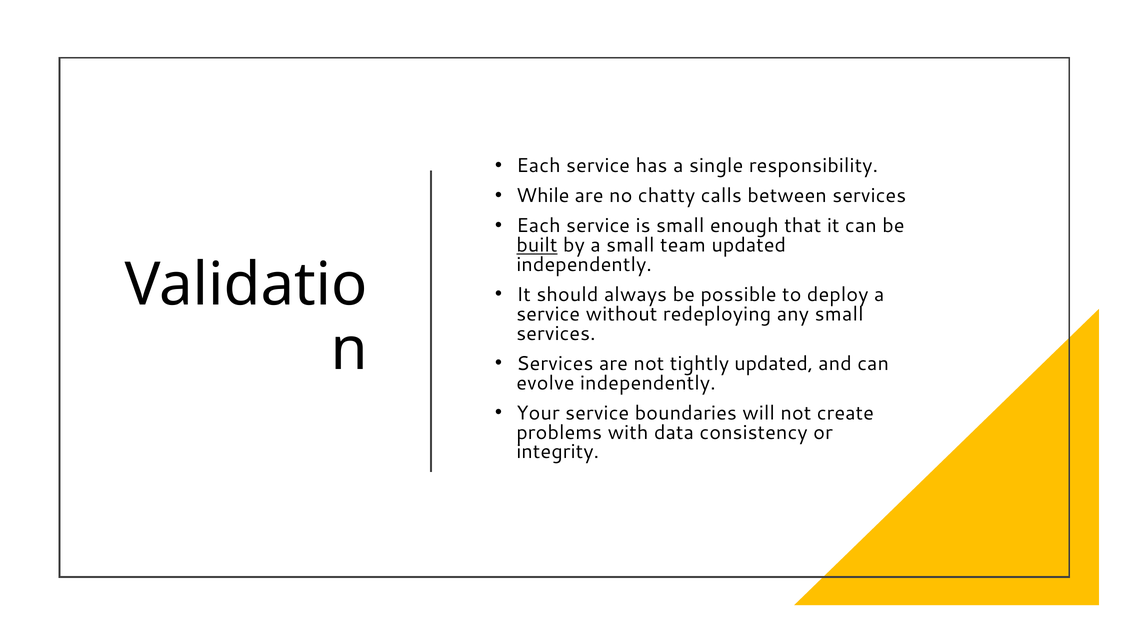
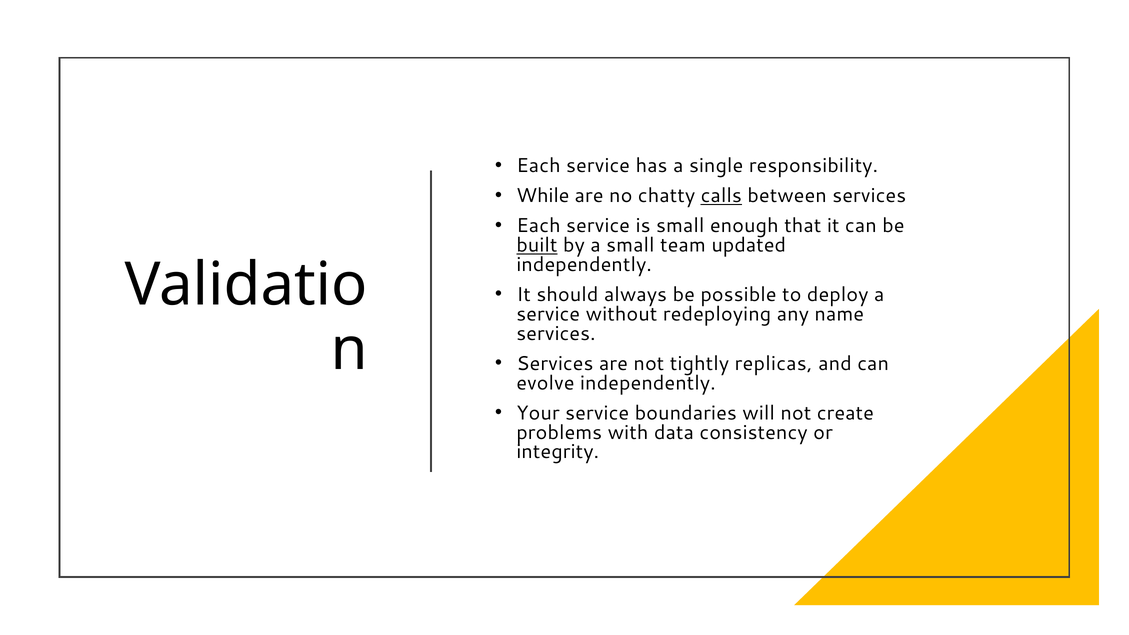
calls underline: none -> present
any small: small -> name
tightly updated: updated -> replicas
